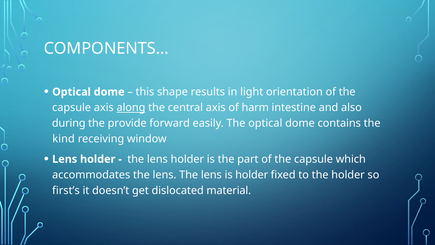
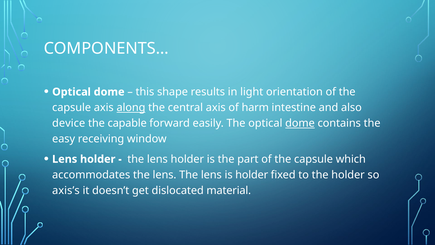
during: during -> device
provide: provide -> capable
dome at (300, 123) underline: none -> present
kind: kind -> easy
first’s: first’s -> axis’s
